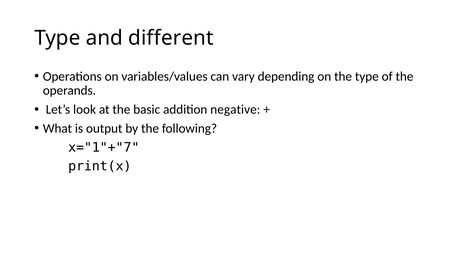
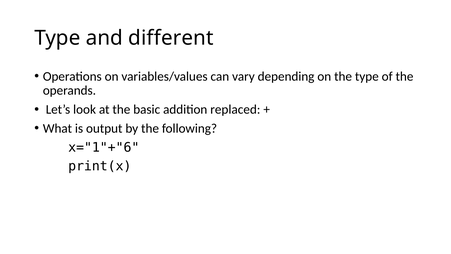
negative: negative -> replaced
x="1"+"7: x="1"+"7 -> x="1"+"6
